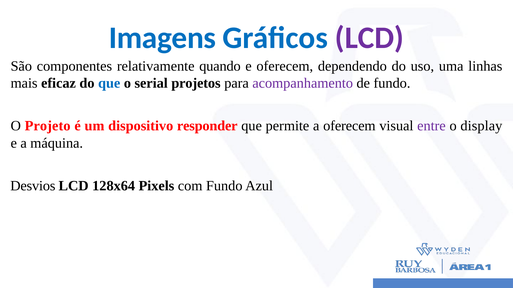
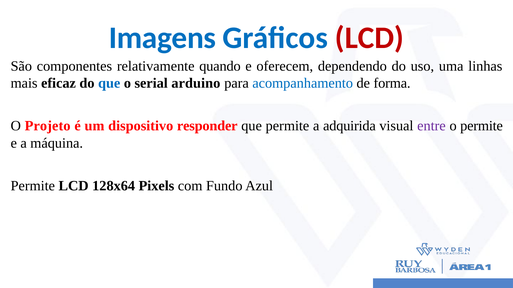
LCD at (369, 38) colour: purple -> red
projetos: projetos -> arduino
acompanhamento colour: purple -> blue
de fundo: fundo -> forma
a oferecem: oferecem -> adquirida
o display: display -> permite
Desvios at (33, 186): Desvios -> Permite
